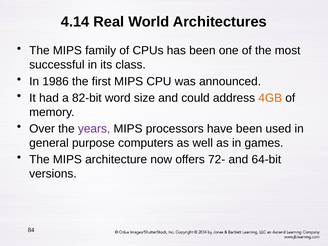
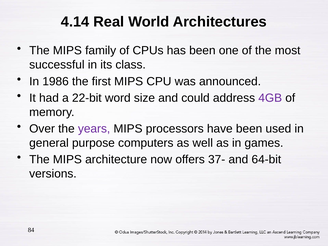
82-bit: 82-bit -> 22-bit
4GB colour: orange -> purple
72-: 72- -> 37-
